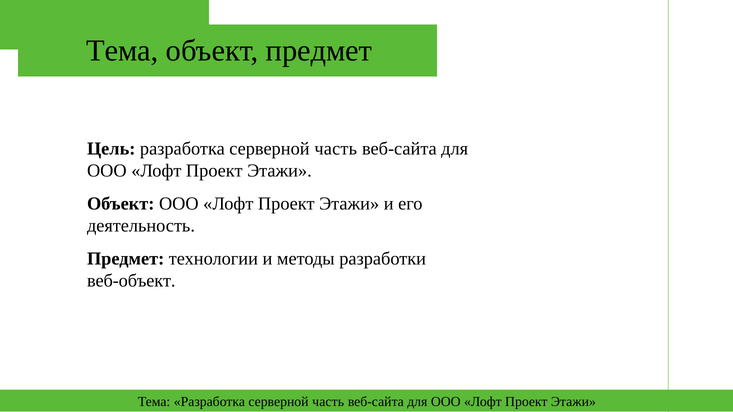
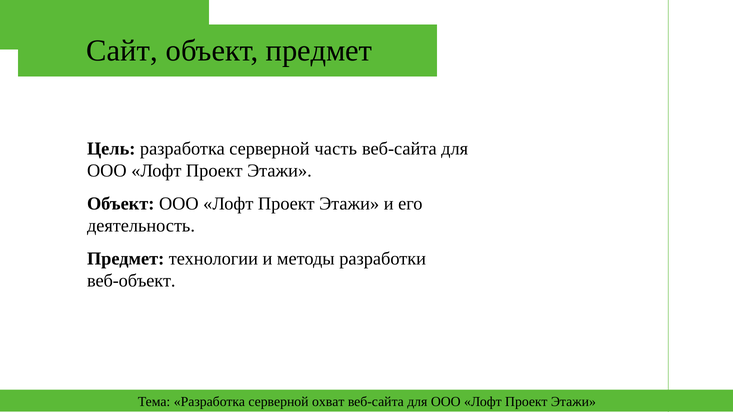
Тема at (122, 51): Тема -> Сайт
Тема Разработка серверной часть: часть -> охват
